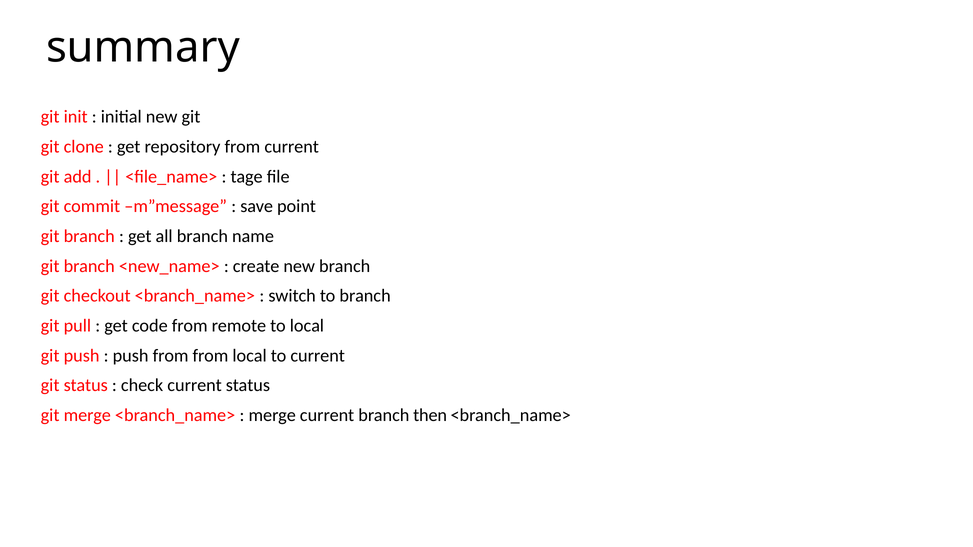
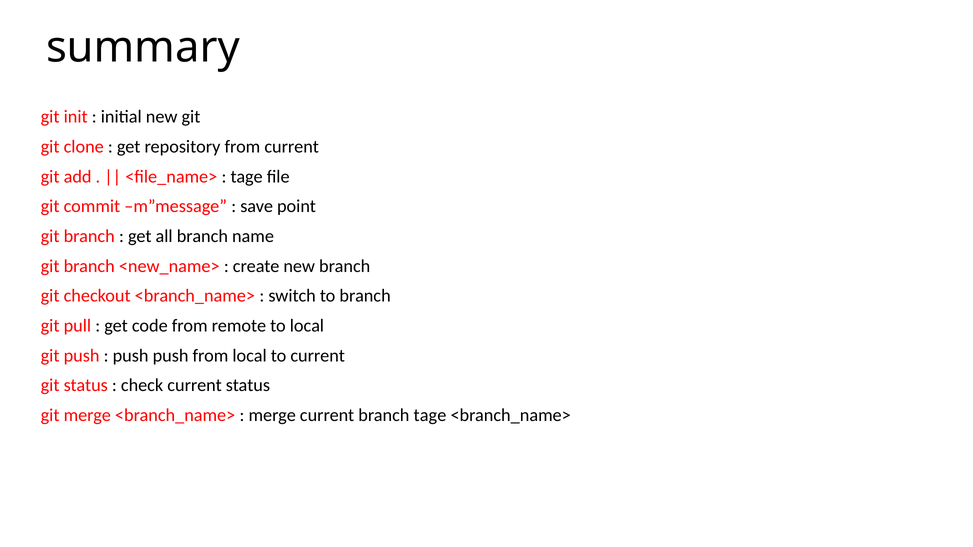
push from: from -> push
branch then: then -> tage
